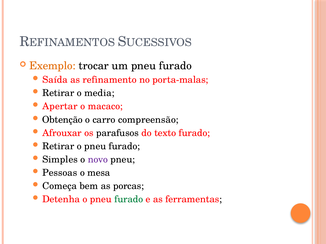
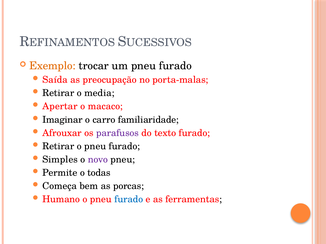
refinamento: refinamento -> preocupação
Obtenção: Obtenção -> Imaginar
compreensão: compreensão -> familiaridade
parafusos colour: black -> purple
Pessoas: Pessoas -> Permite
mesa: mesa -> todas
Detenha: Detenha -> Humano
furado at (129, 200) colour: green -> blue
